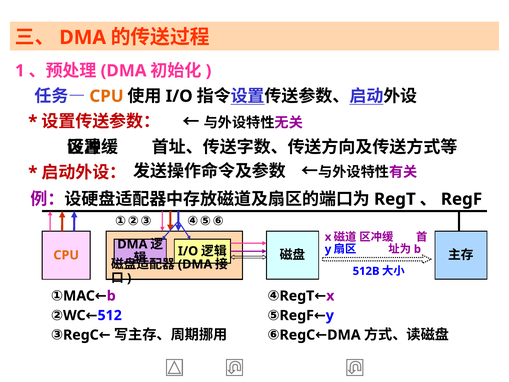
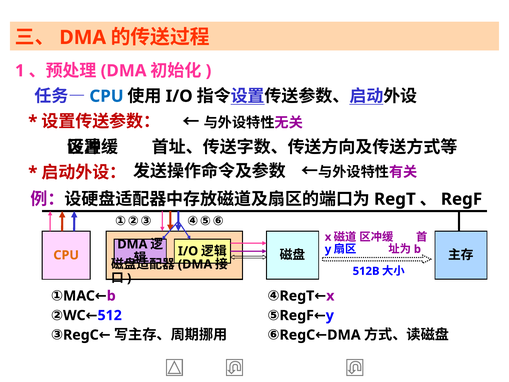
CPU at (106, 96) colour: orange -> blue
